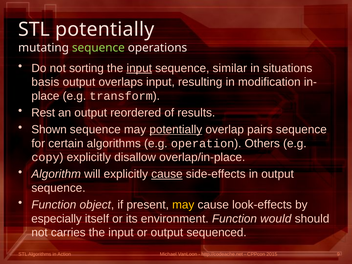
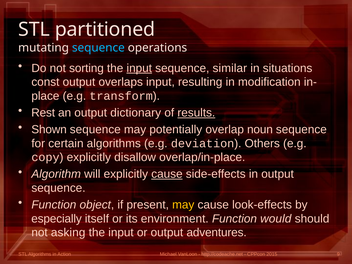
STL potentially: potentially -> partitioned
sequence at (98, 48) colour: light green -> light blue
basis: basis -> const
reordered: reordered -> dictionary
results underline: none -> present
potentially at (176, 129) underline: present -> none
pairs: pairs -> noun
operation: operation -> deviation
carries: carries -> asking
sequenced: sequenced -> adventures
